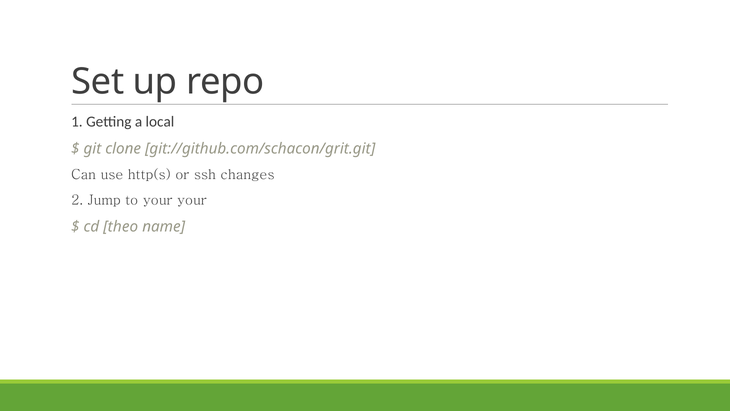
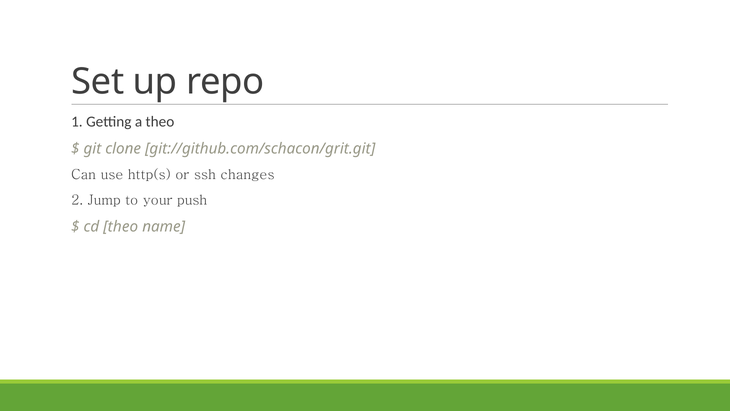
a local: local -> theo
your your: your -> push
